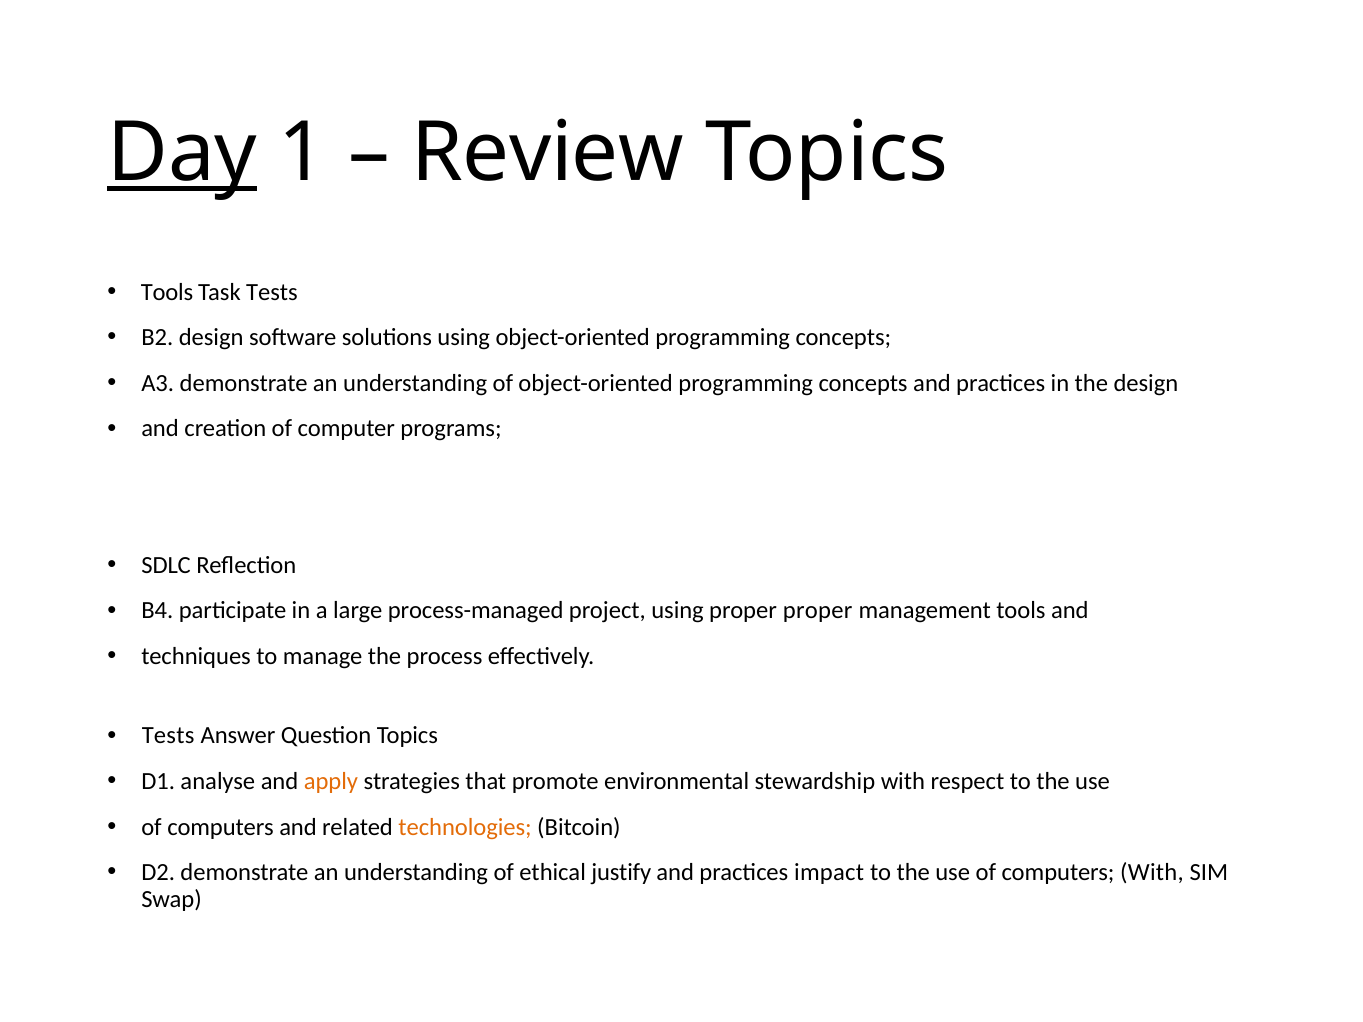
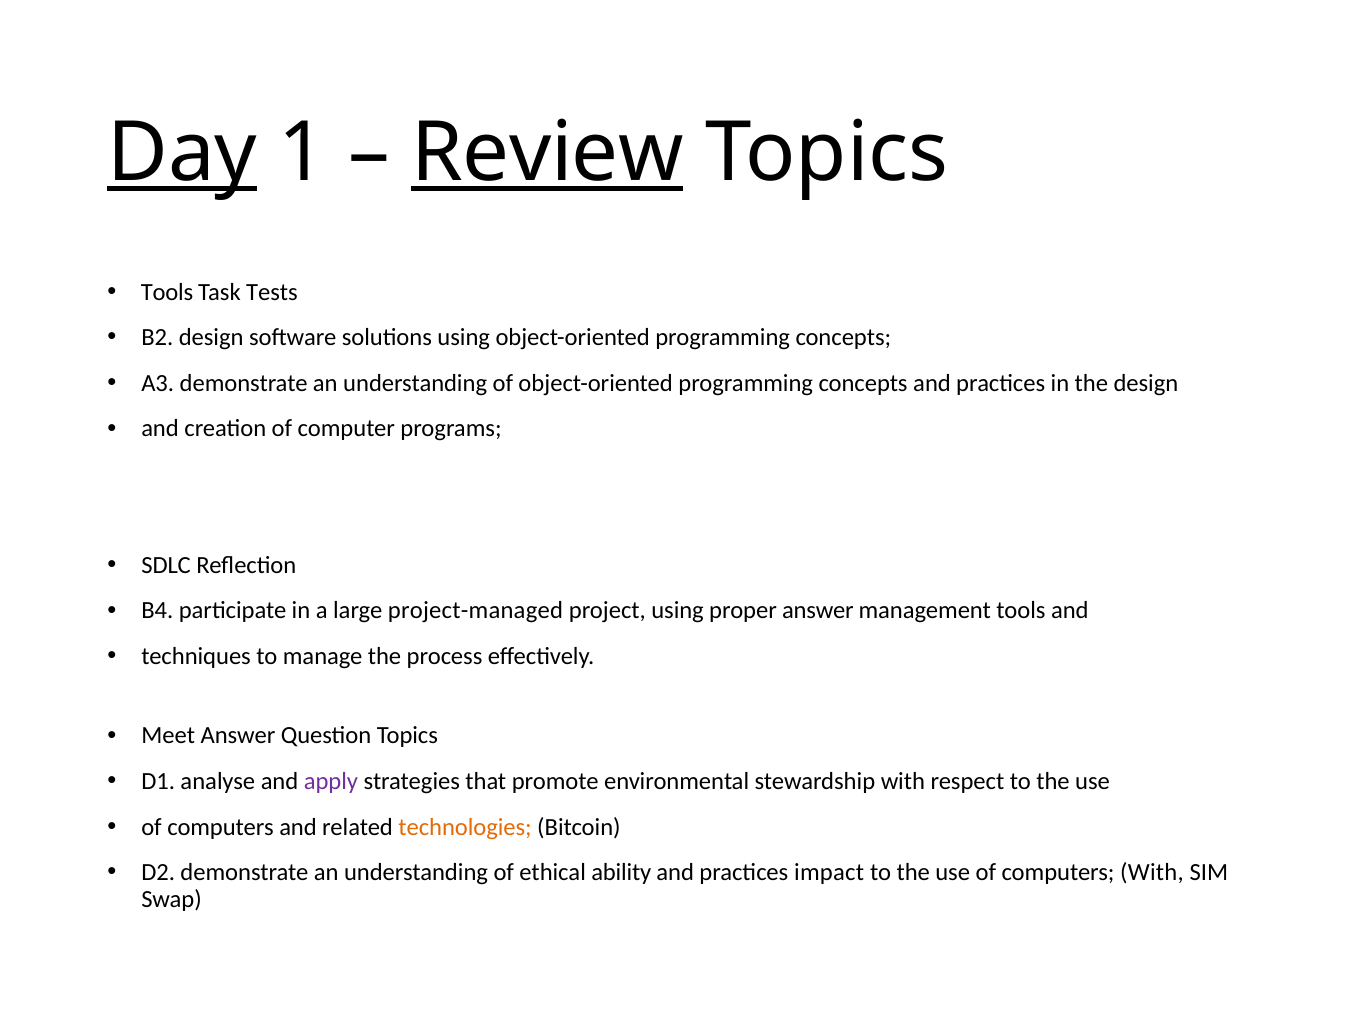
Review underline: none -> present
process-managed: process-managed -> project-managed
proper proper: proper -> answer
Tests at (168, 736): Tests -> Meet
apply colour: orange -> purple
justify: justify -> ability
